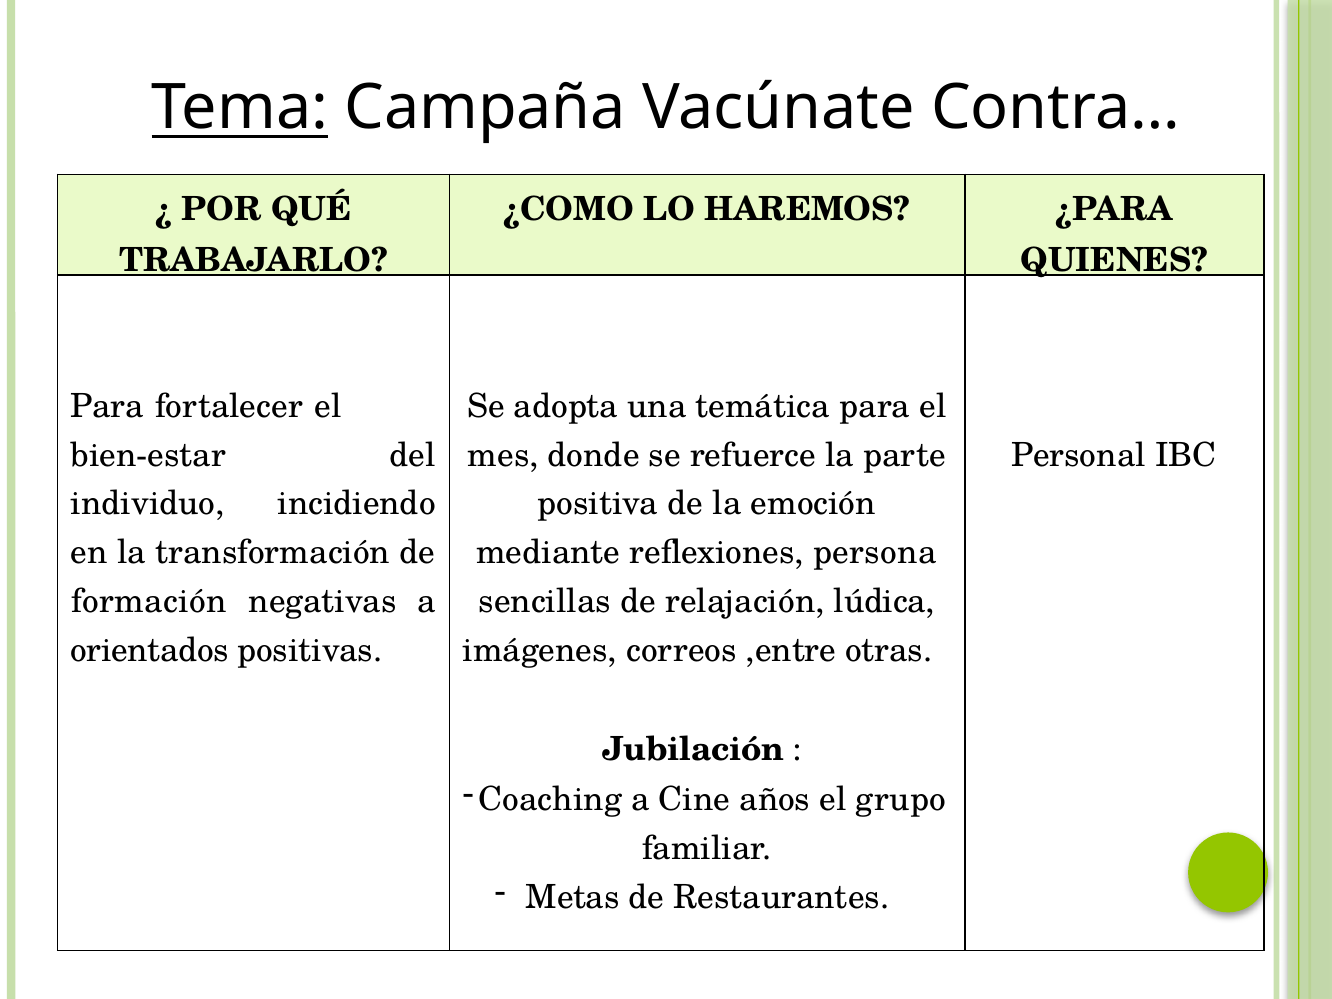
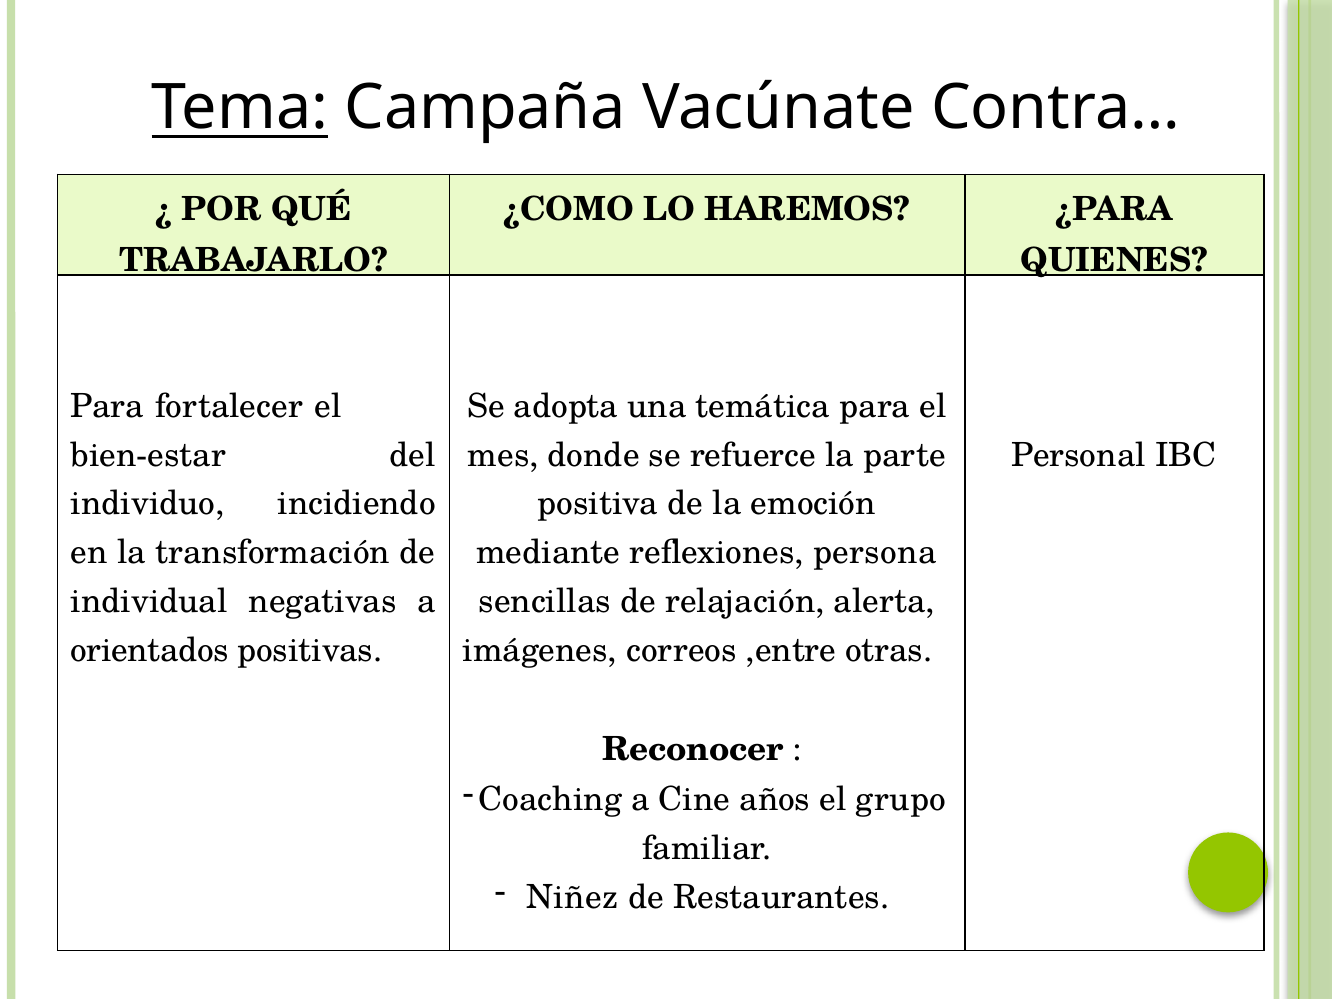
formación: formación -> individual
lúdica: lúdica -> alerta
Jubilación: Jubilación -> Reconocer
Metas: Metas -> Niñez
